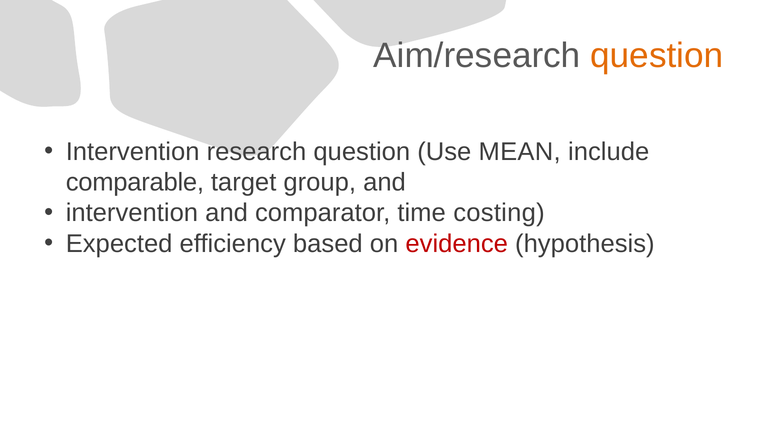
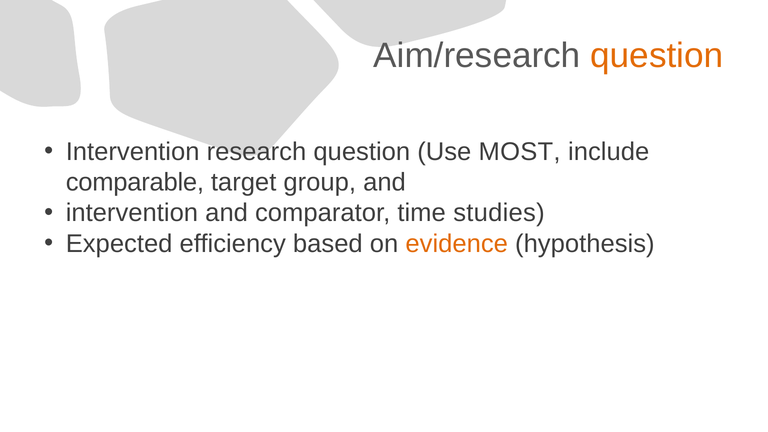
MEAN: MEAN -> MOST
costing: costing -> studies
evidence colour: red -> orange
